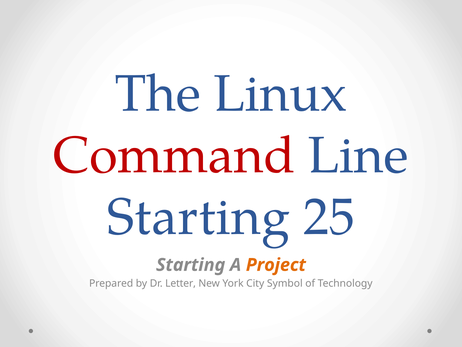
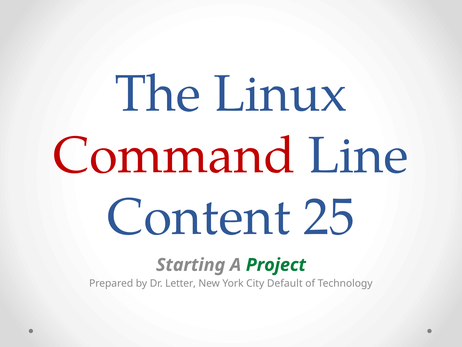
Starting at (199, 217): Starting -> Content
Project colour: orange -> green
Symbol: Symbol -> Default
